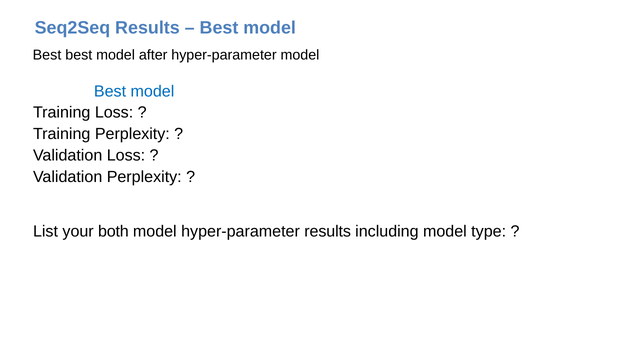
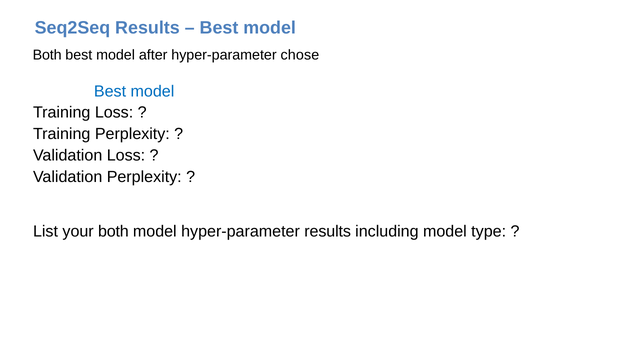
Best at (47, 55): Best -> Both
hyper-parameter model: model -> chose
